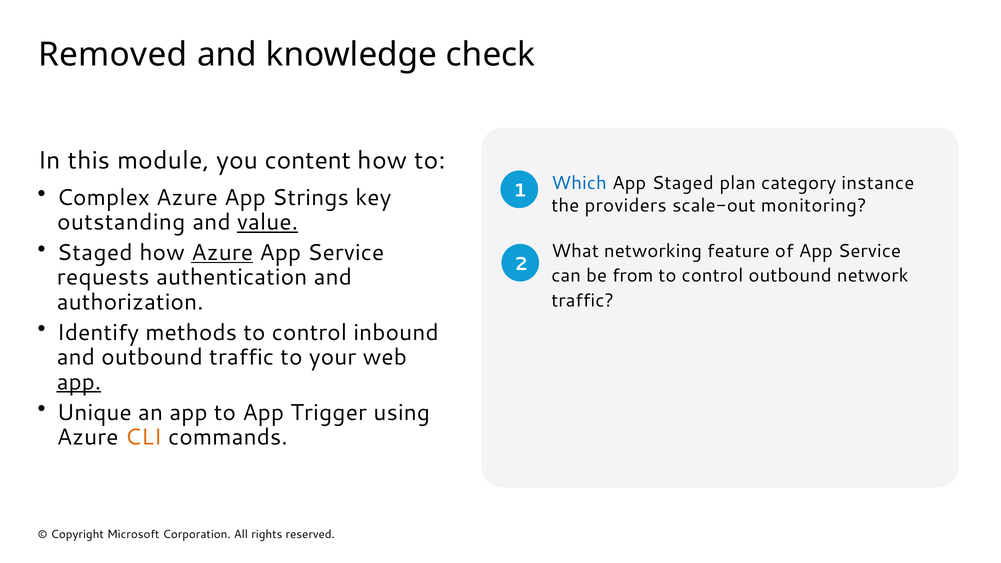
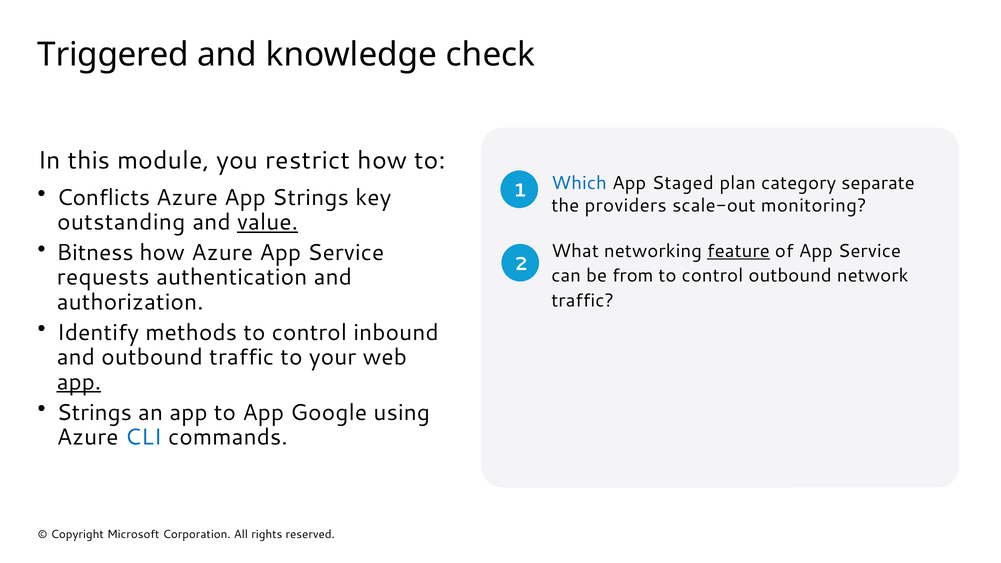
Removed: Removed -> Triggered
content: content -> restrict
Complex: Complex -> Conflicts
instance: instance -> separate
Staged at (95, 253): Staged -> Bitness
Azure at (222, 253) underline: present -> none
feature underline: none -> present
Unique at (94, 412): Unique -> Strings
Trigger: Trigger -> Google
CLI colour: orange -> blue
